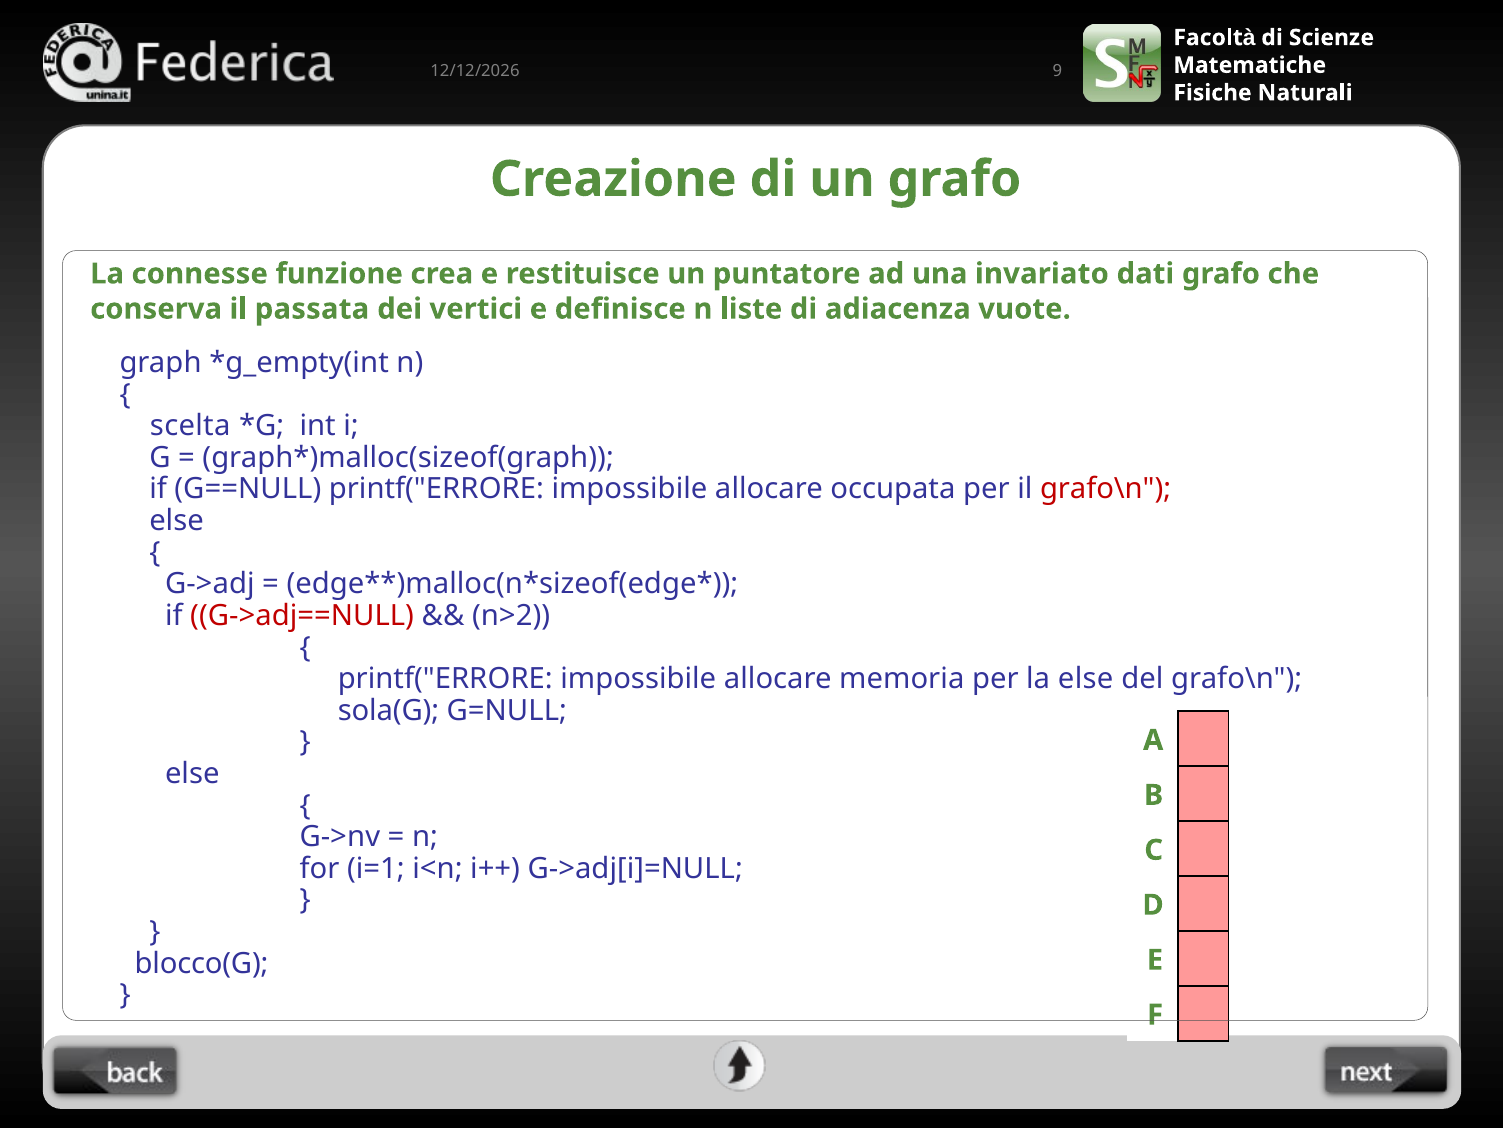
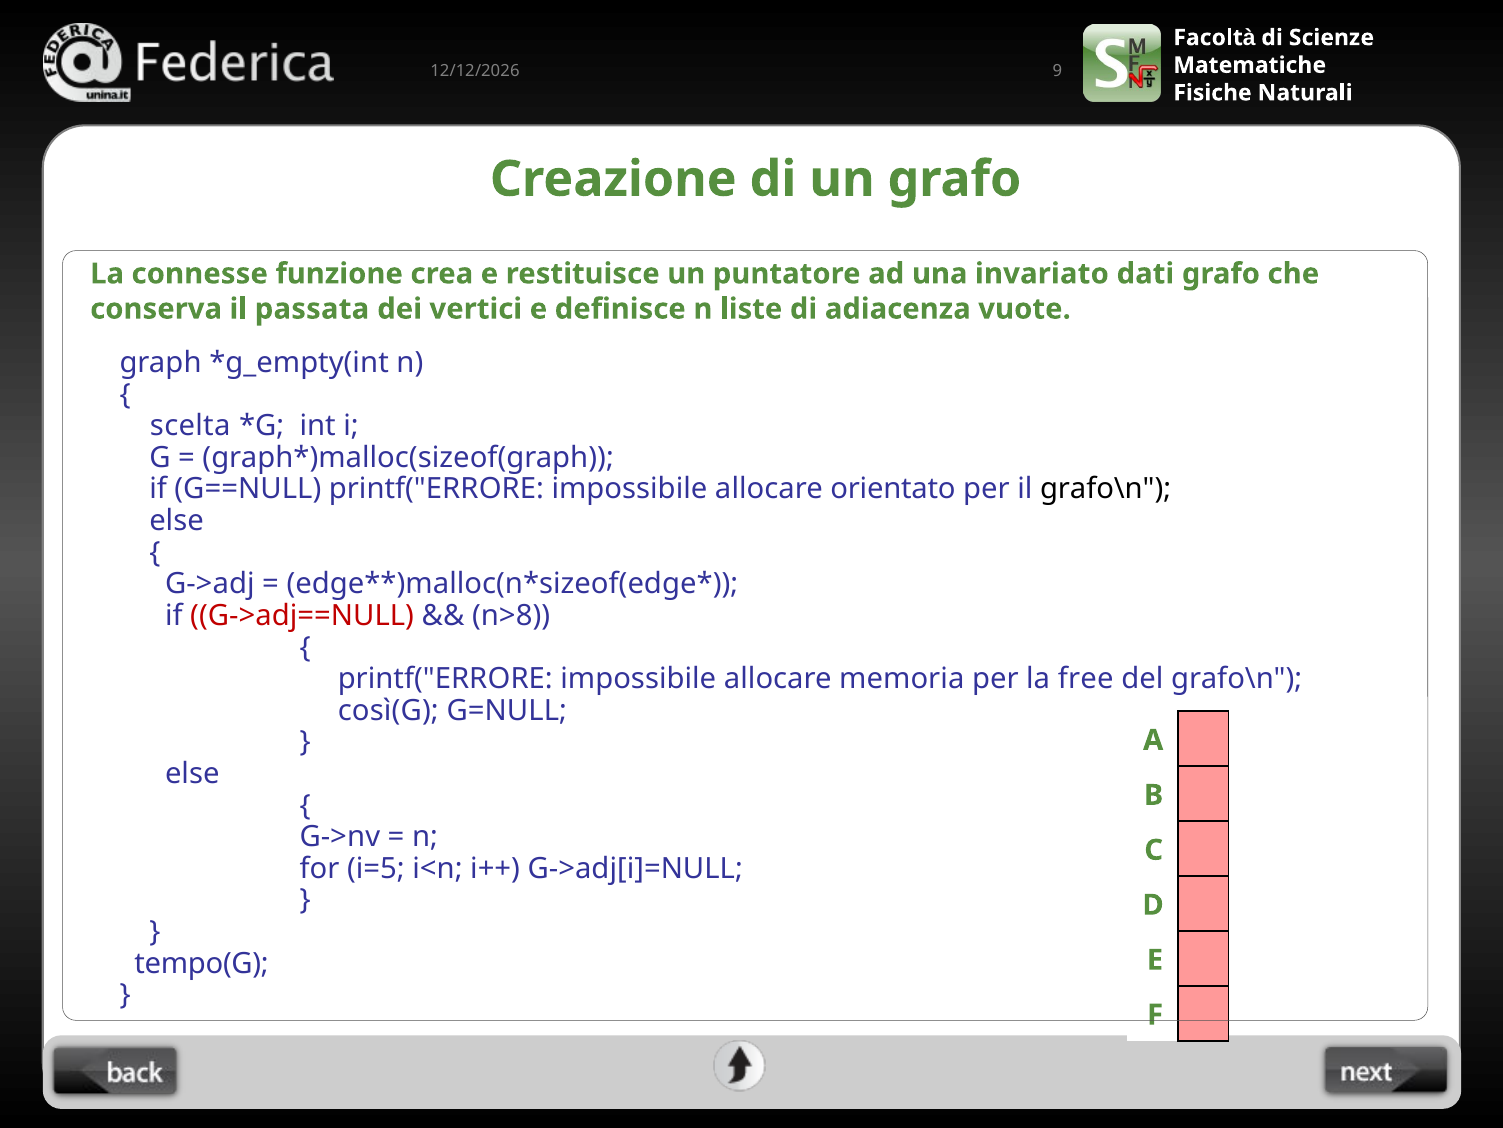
occupata: occupata -> orientato
grafo\n at (1106, 489) colour: red -> black
n>2: n>2 -> n>8
la else: else -> free
sola(G: sola(G -> così(G
i=1: i=1 -> i=5
blocco(G: blocco(G -> tempo(G
